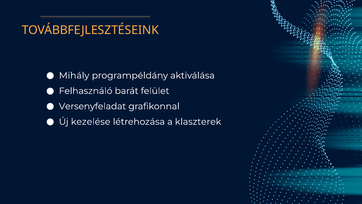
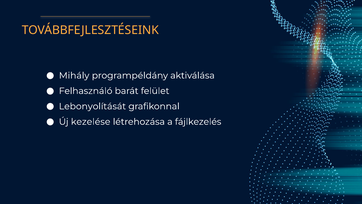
Versenyfeladat: Versenyfeladat -> Lebonyolítását
klaszterek: klaszterek -> fájlkezelés
